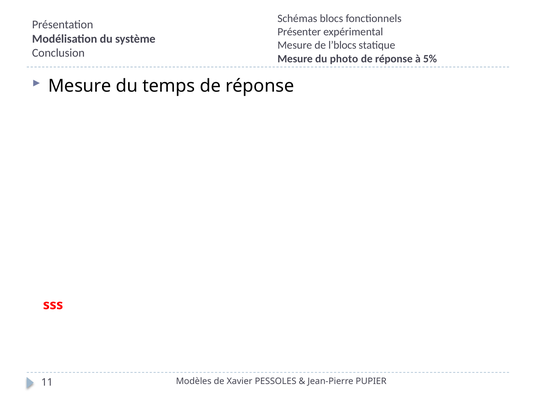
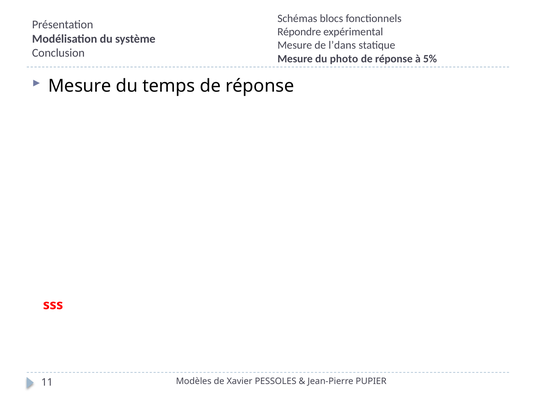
Présenter: Présenter -> Répondre
l’blocs: l’blocs -> l’dans
